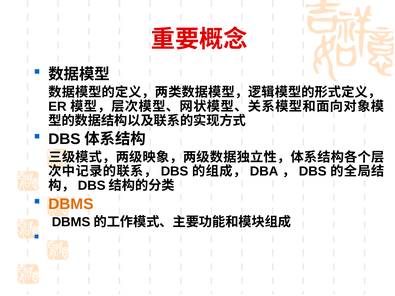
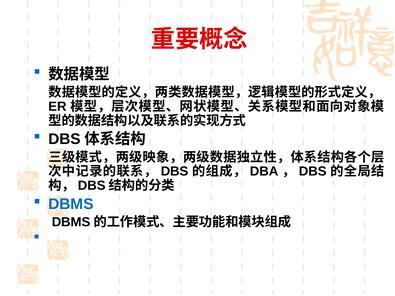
DBMS colour: orange -> blue
